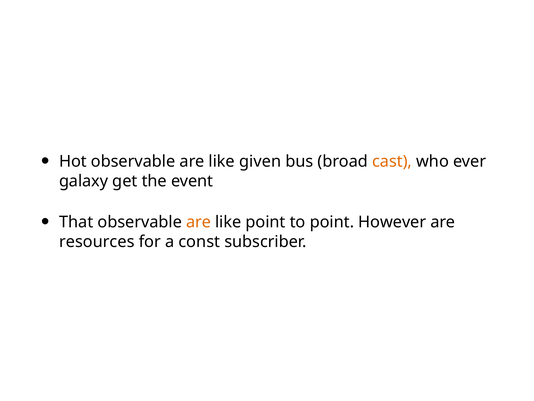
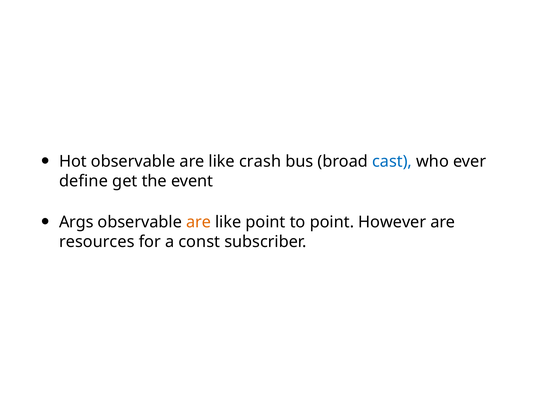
given: given -> crash
cast colour: orange -> blue
galaxy: galaxy -> define
That: That -> Args
